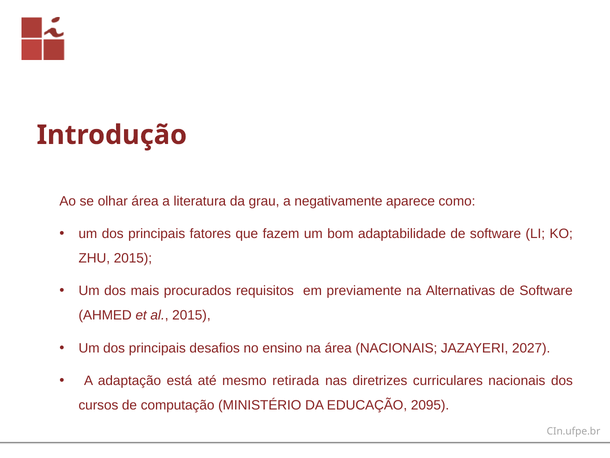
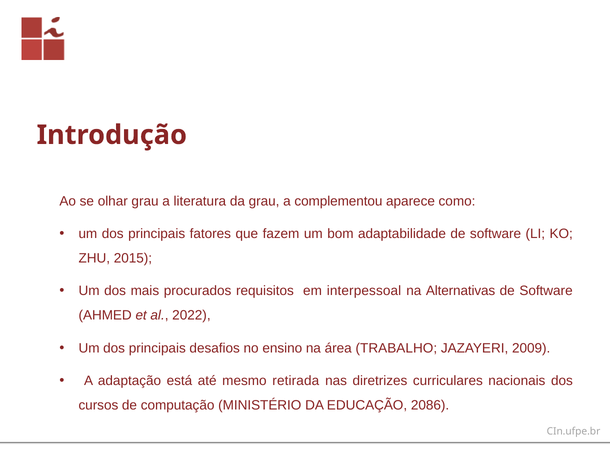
olhar área: área -> grau
negativamente: negativamente -> complementou
previamente: previamente -> interpessoal
al 2015: 2015 -> 2022
área NACIONAIS: NACIONAIS -> TRABALHO
2027: 2027 -> 2009
2095: 2095 -> 2086
